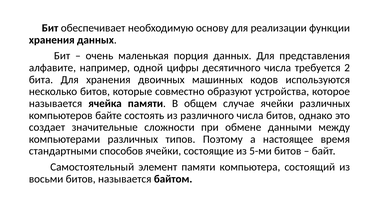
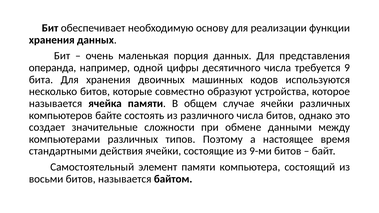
алфавите: алфавите -> операнда
2: 2 -> 9
способов: способов -> действия
5-ми: 5-ми -> 9-ми
